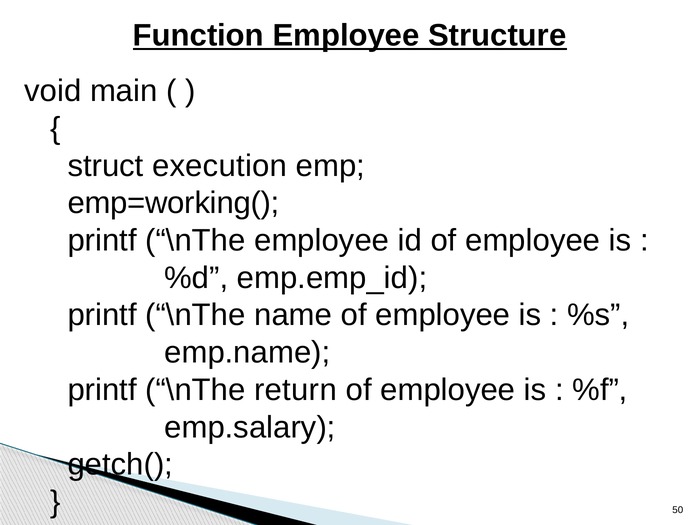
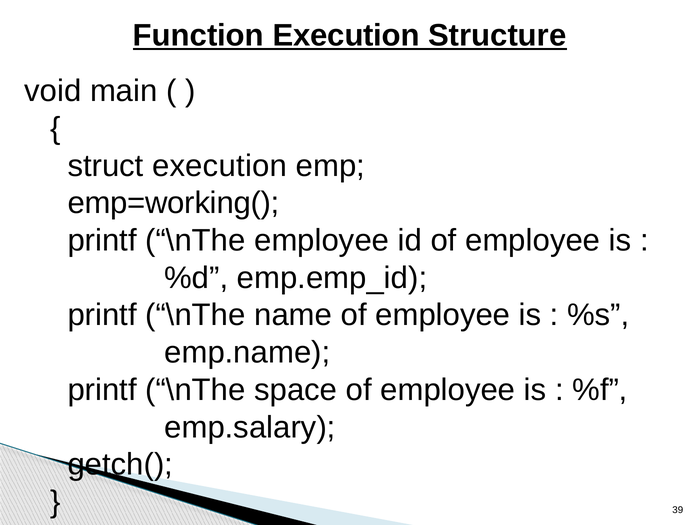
Function Employee: Employee -> Execution
return: return -> space
50: 50 -> 39
